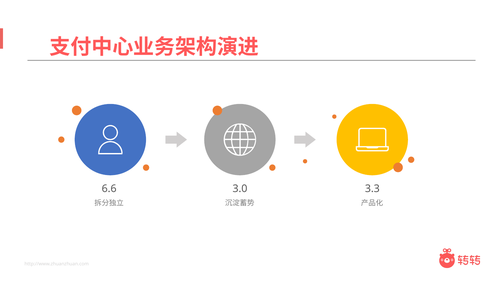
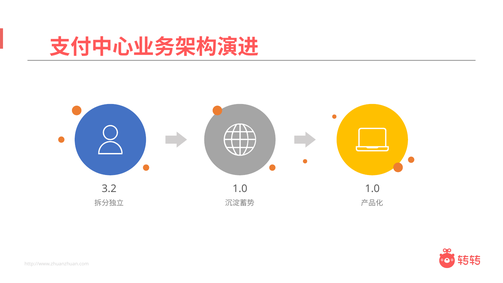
6.6: 6.6 -> 3.2
3.0 at (240, 189): 3.0 -> 1.0
3.3 at (372, 189): 3.3 -> 1.0
